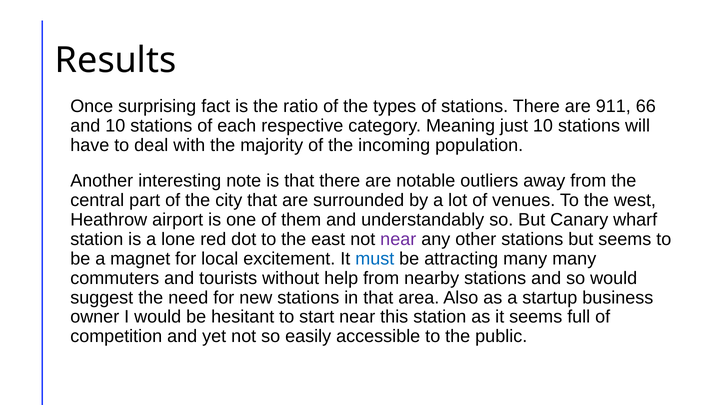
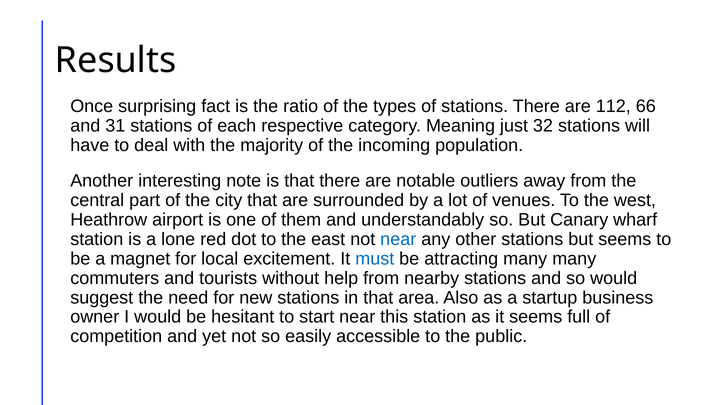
911: 911 -> 112
and 10: 10 -> 31
just 10: 10 -> 32
near at (398, 239) colour: purple -> blue
